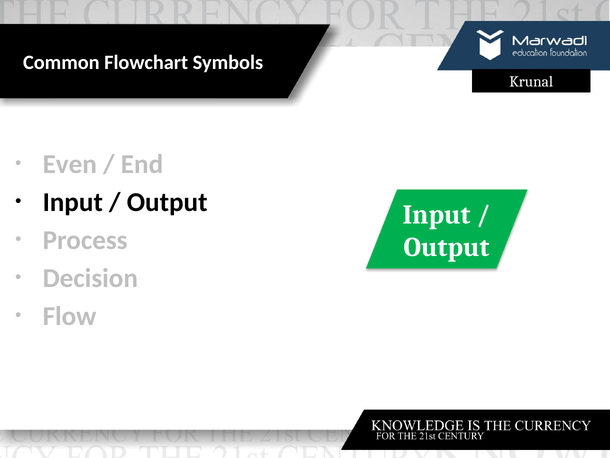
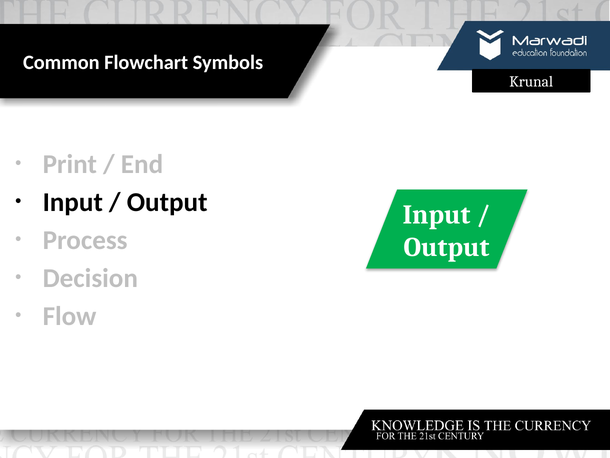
Even: Even -> Print
